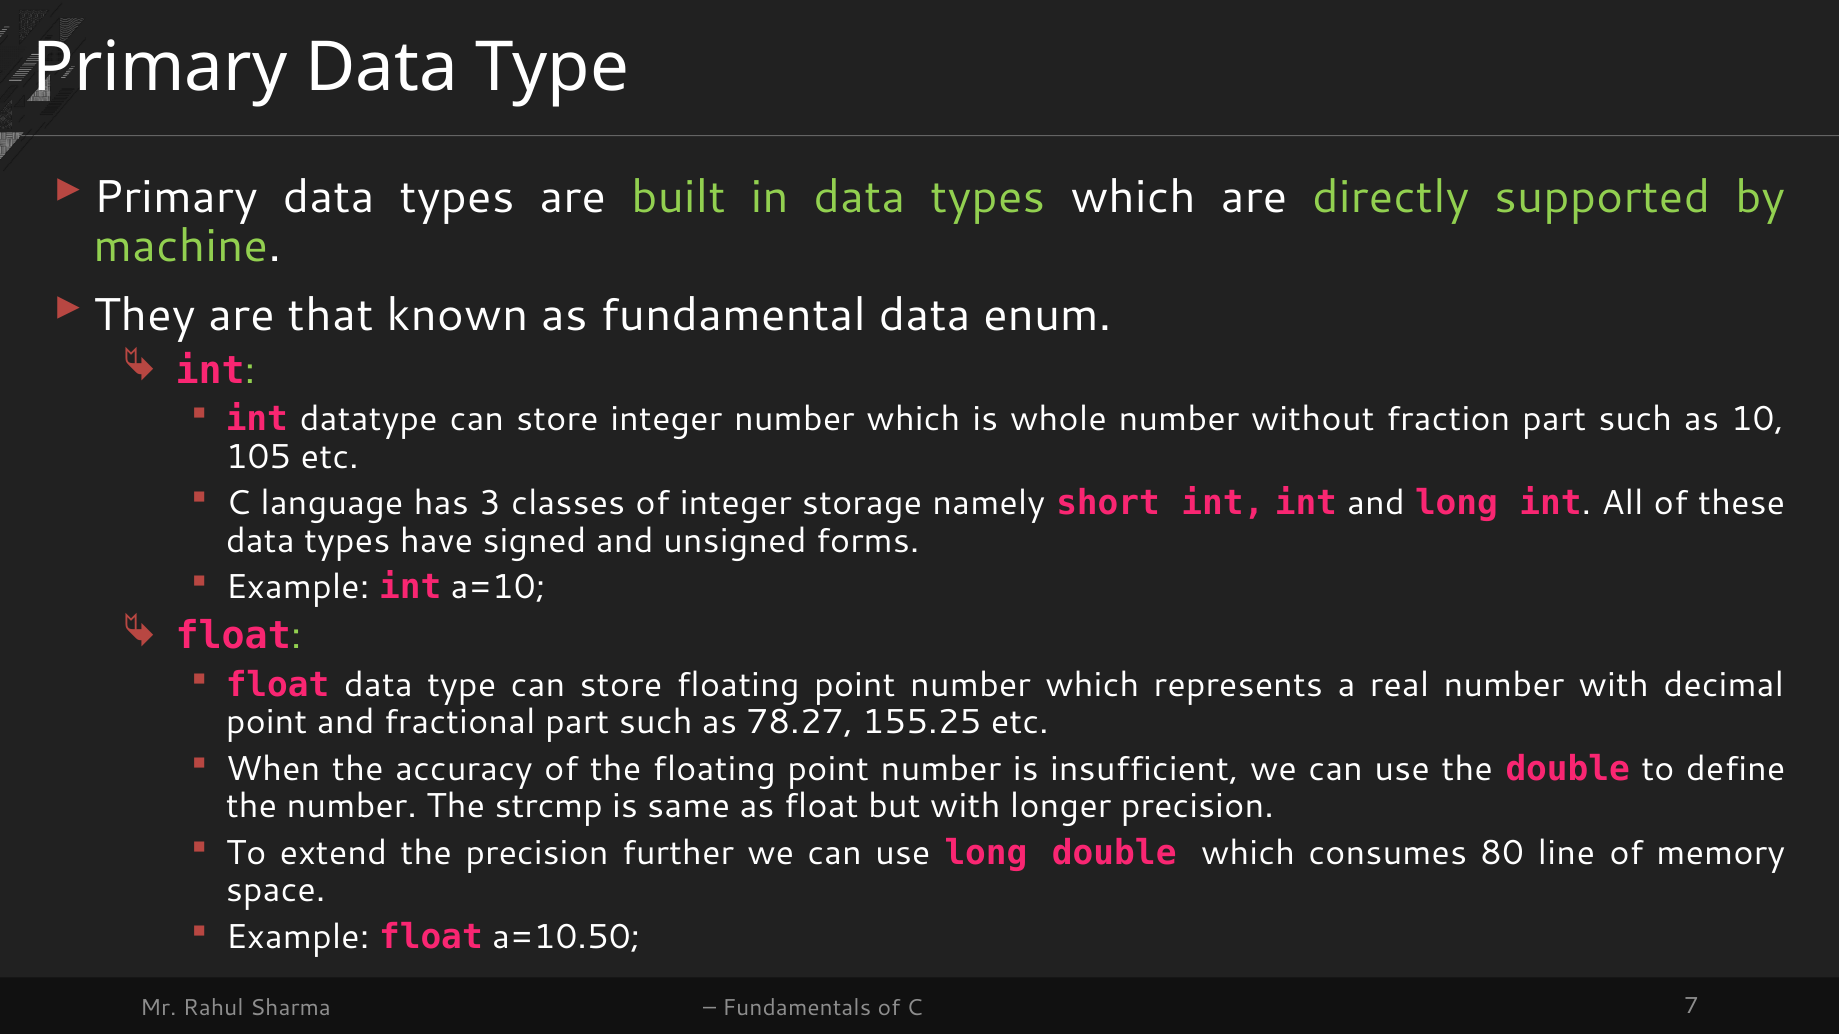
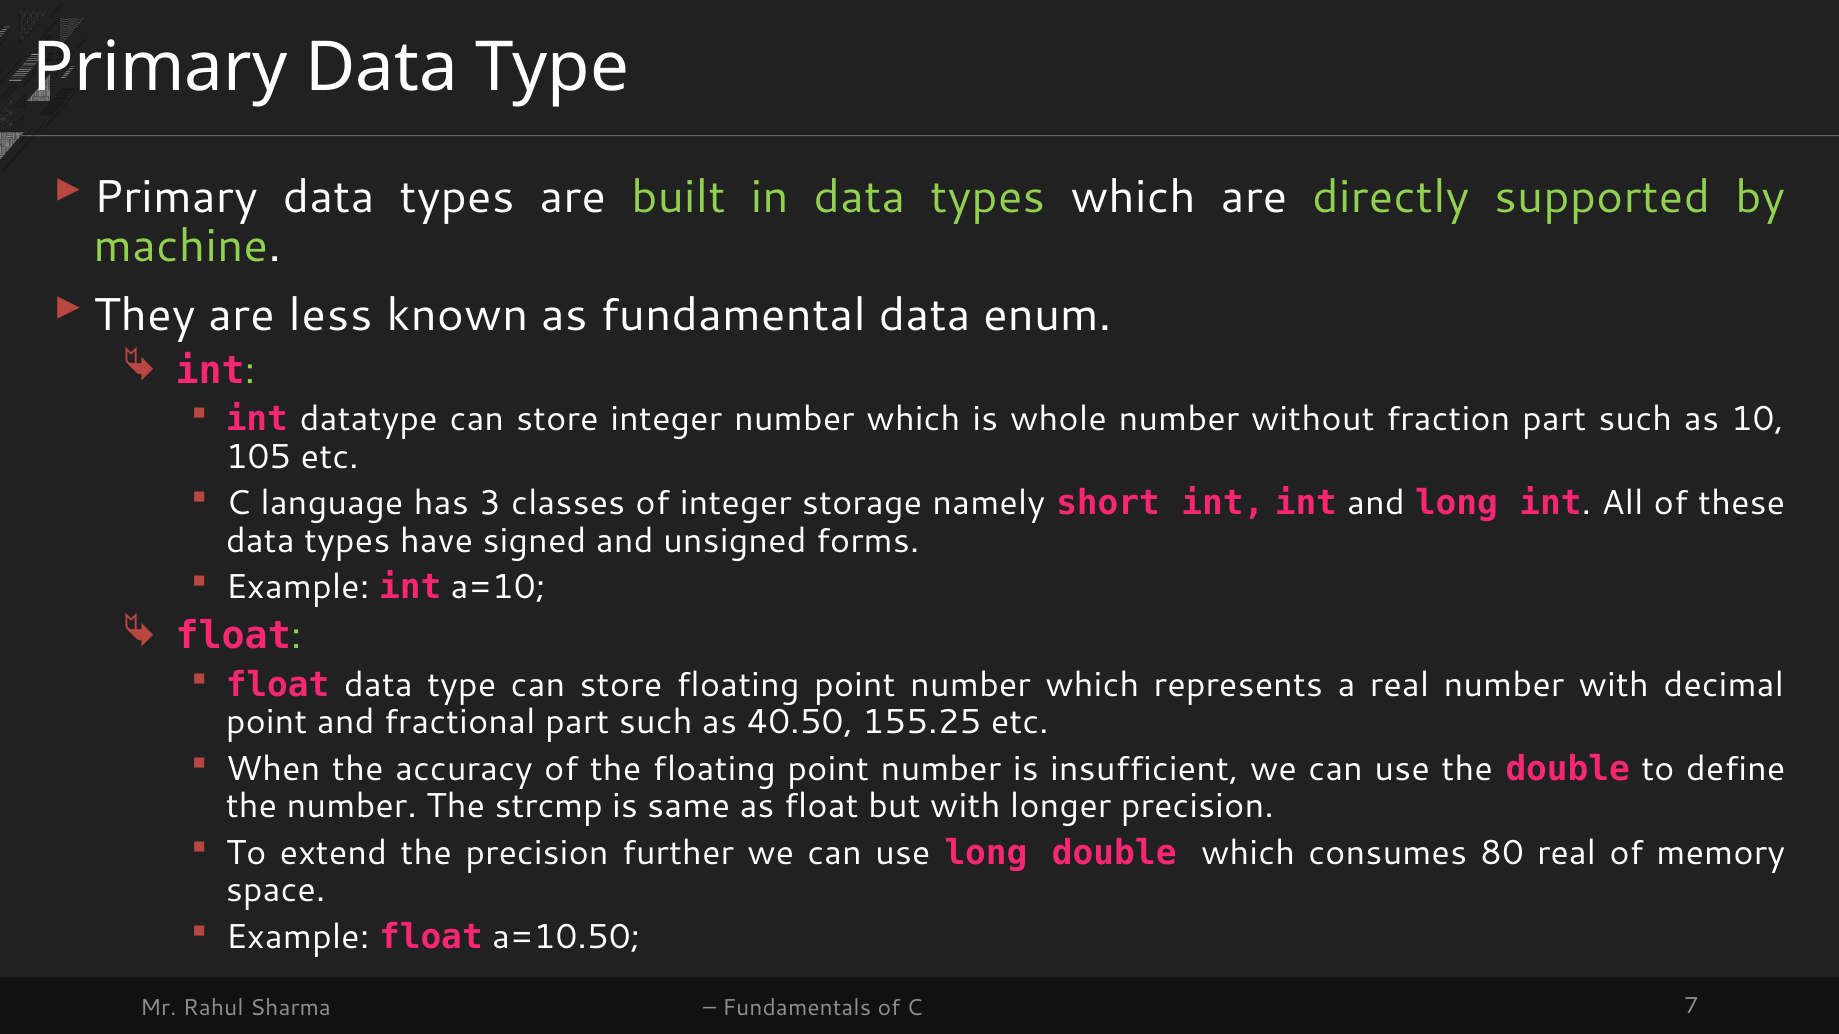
that: that -> less
78.27: 78.27 -> 40.50
80 line: line -> real
